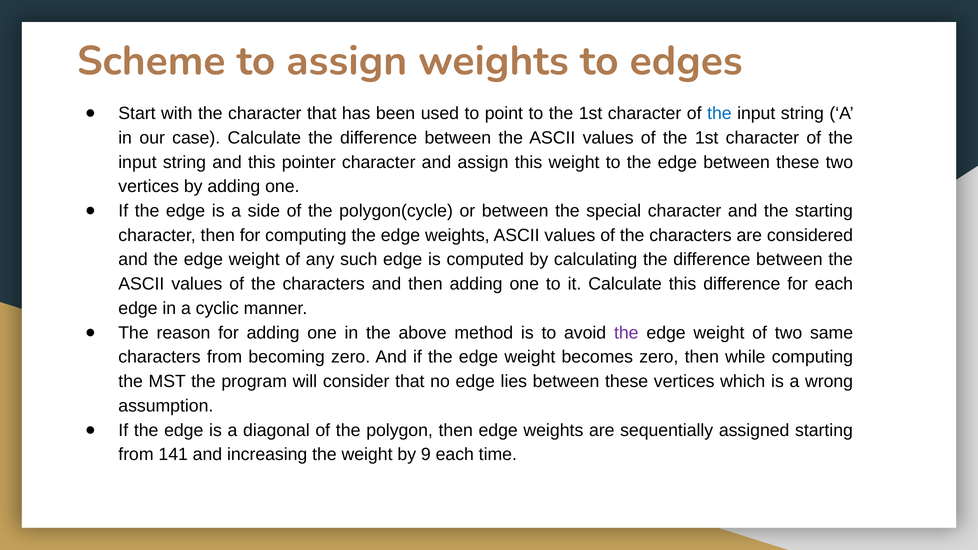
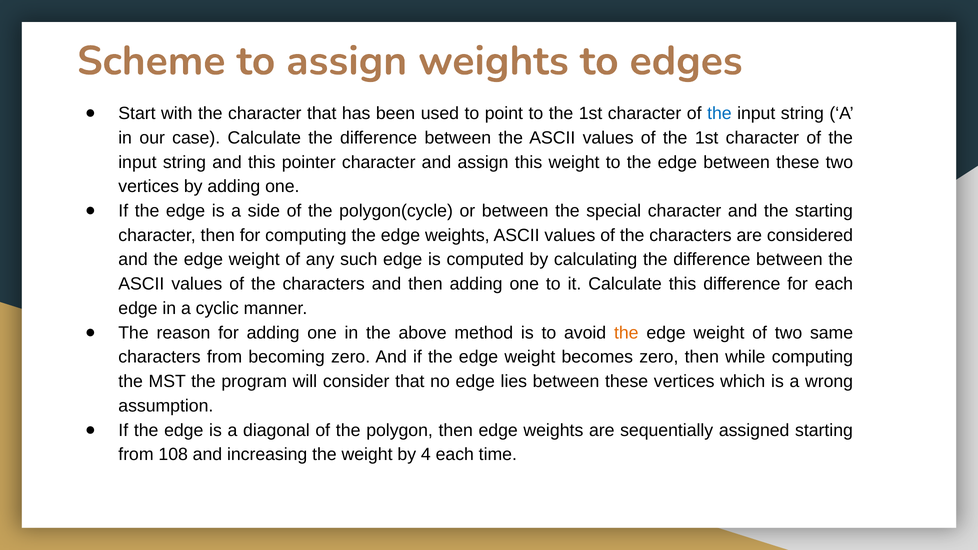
the at (626, 333) colour: purple -> orange
141: 141 -> 108
9: 9 -> 4
